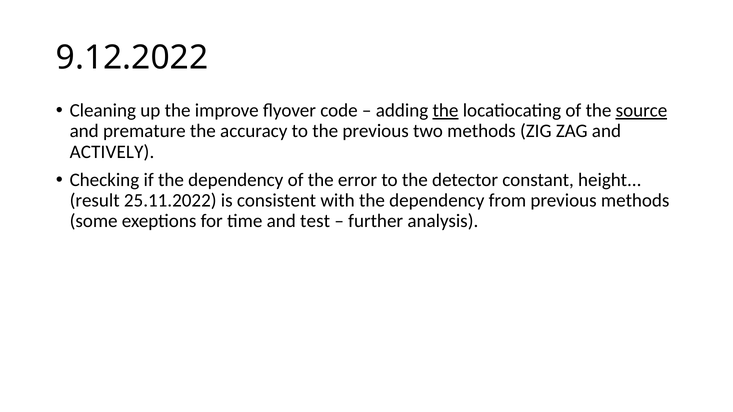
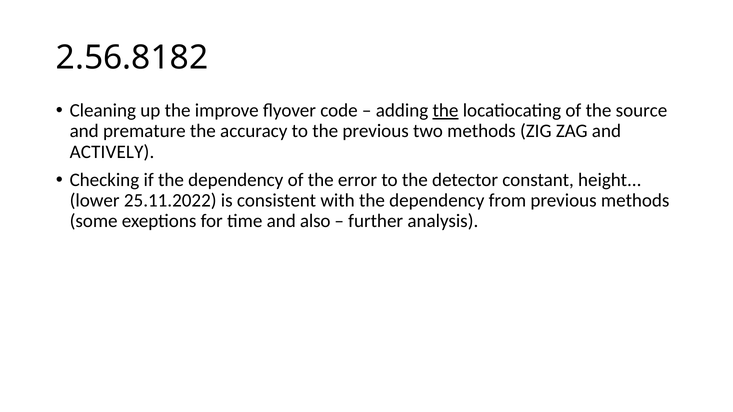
9.12.2022: 9.12.2022 -> 2.56.8182
source underline: present -> none
result: result -> lower
test: test -> also
